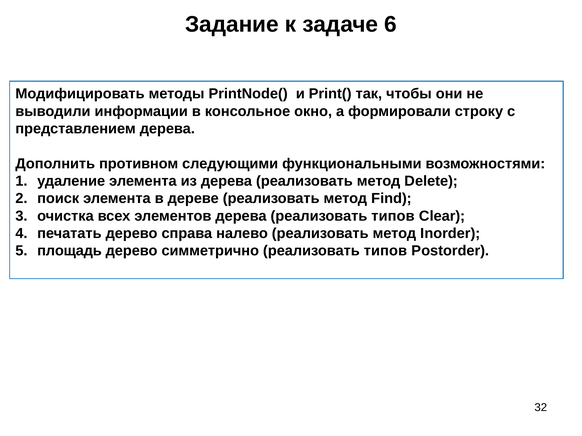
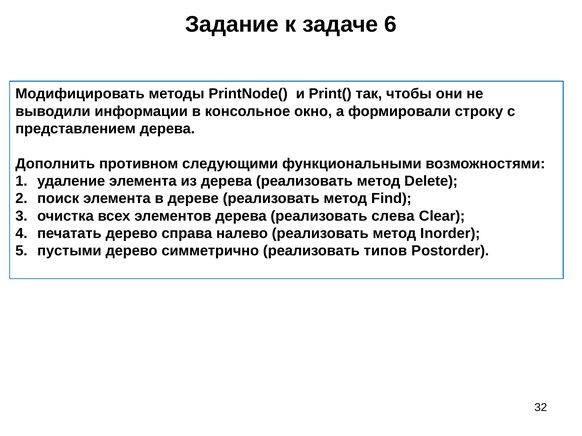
дерева реализовать типов: типов -> слева
площадь: площадь -> пустыми
